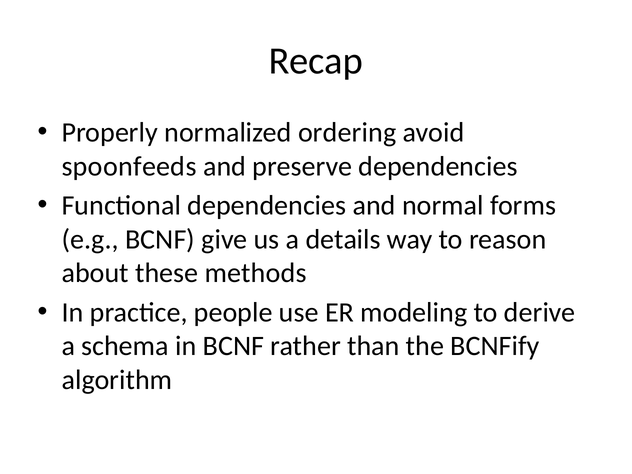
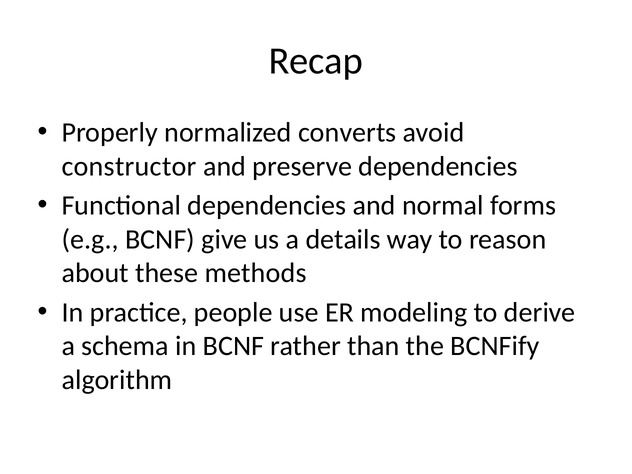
ordering: ordering -> converts
spoonfeeds: spoonfeeds -> constructor
